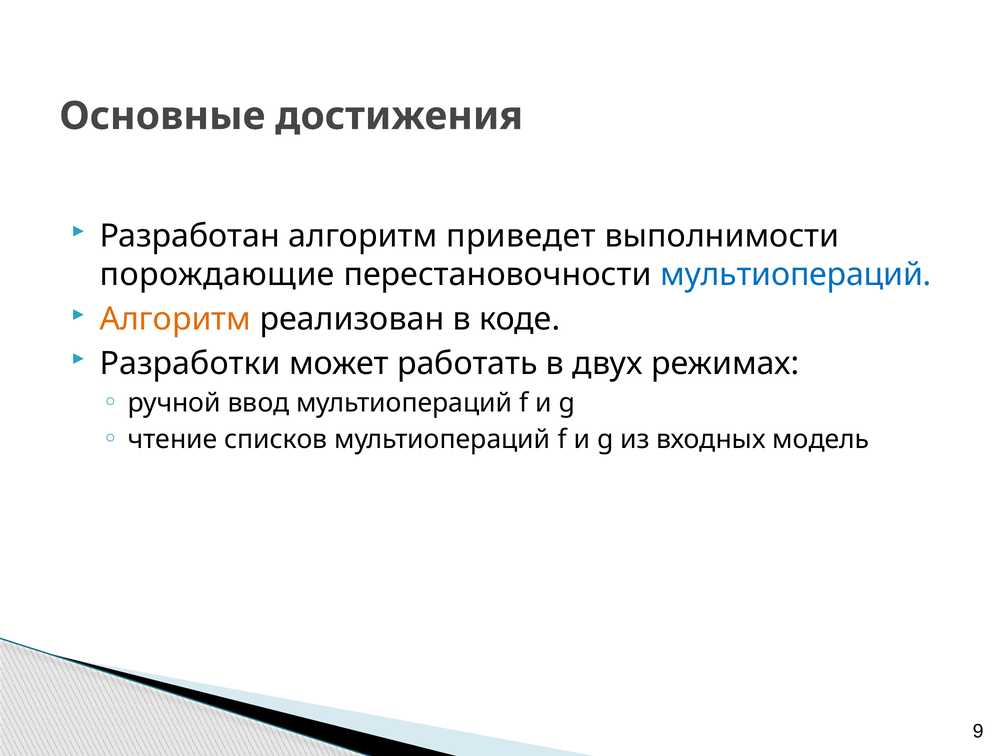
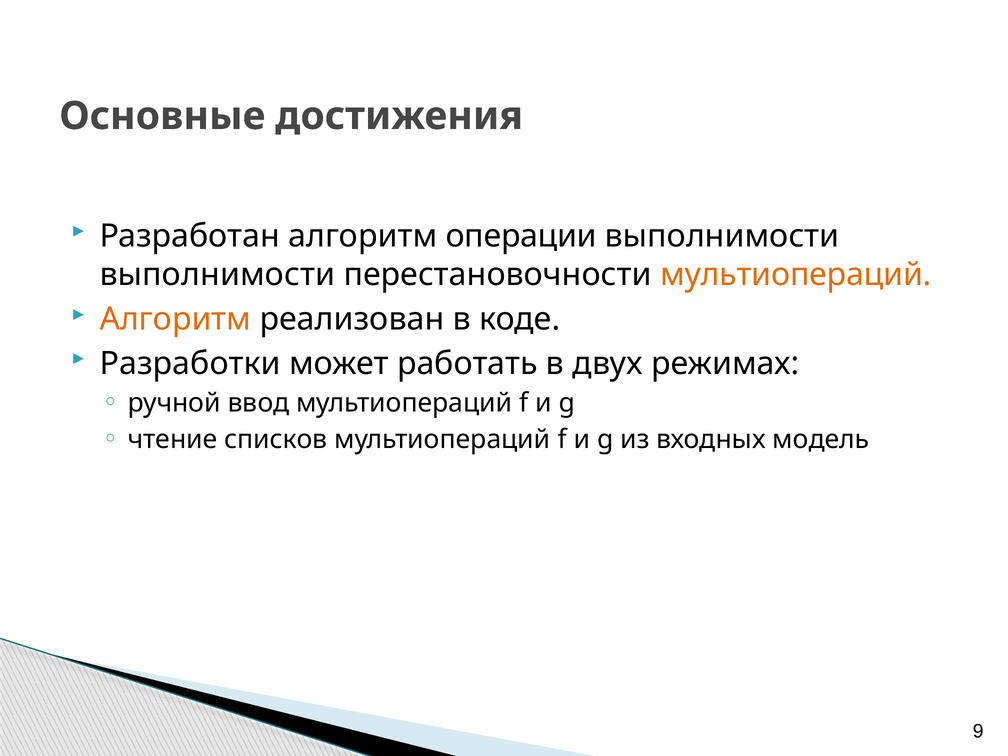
приведет: приведет -> операции
порождающие at (217, 275): порождающие -> выполнимости
мультиопераций at (796, 275) colour: blue -> orange
